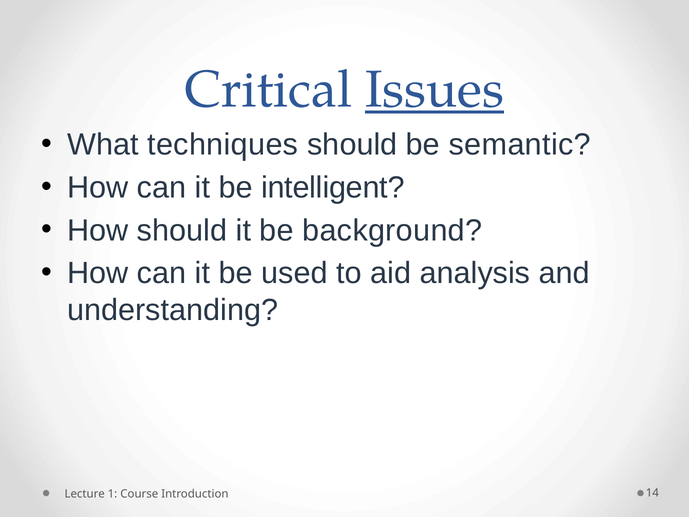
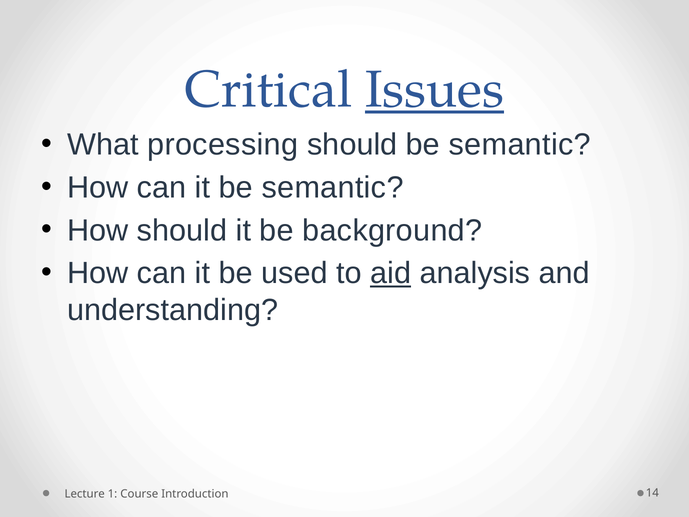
techniques: techniques -> processing
it be intelligent: intelligent -> semantic
aid underline: none -> present
